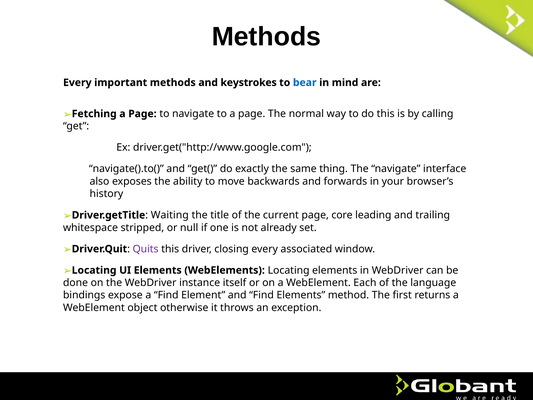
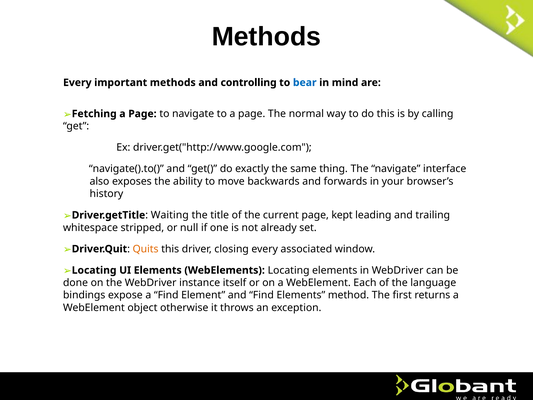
keystrokes: keystrokes -> controlling
core: core -> kept
Quits colour: purple -> orange
